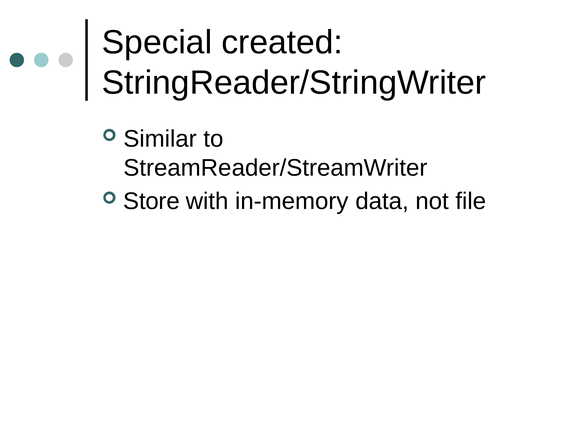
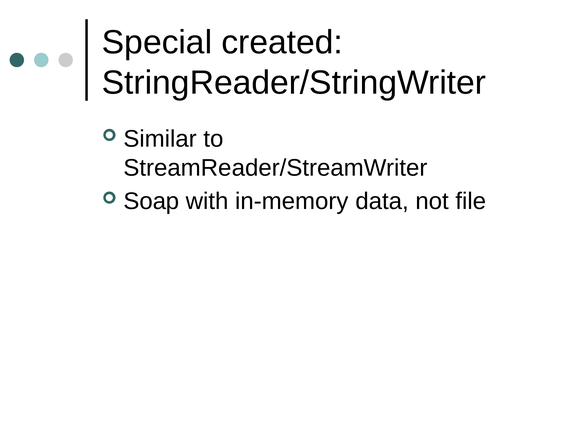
Store: Store -> Soap
